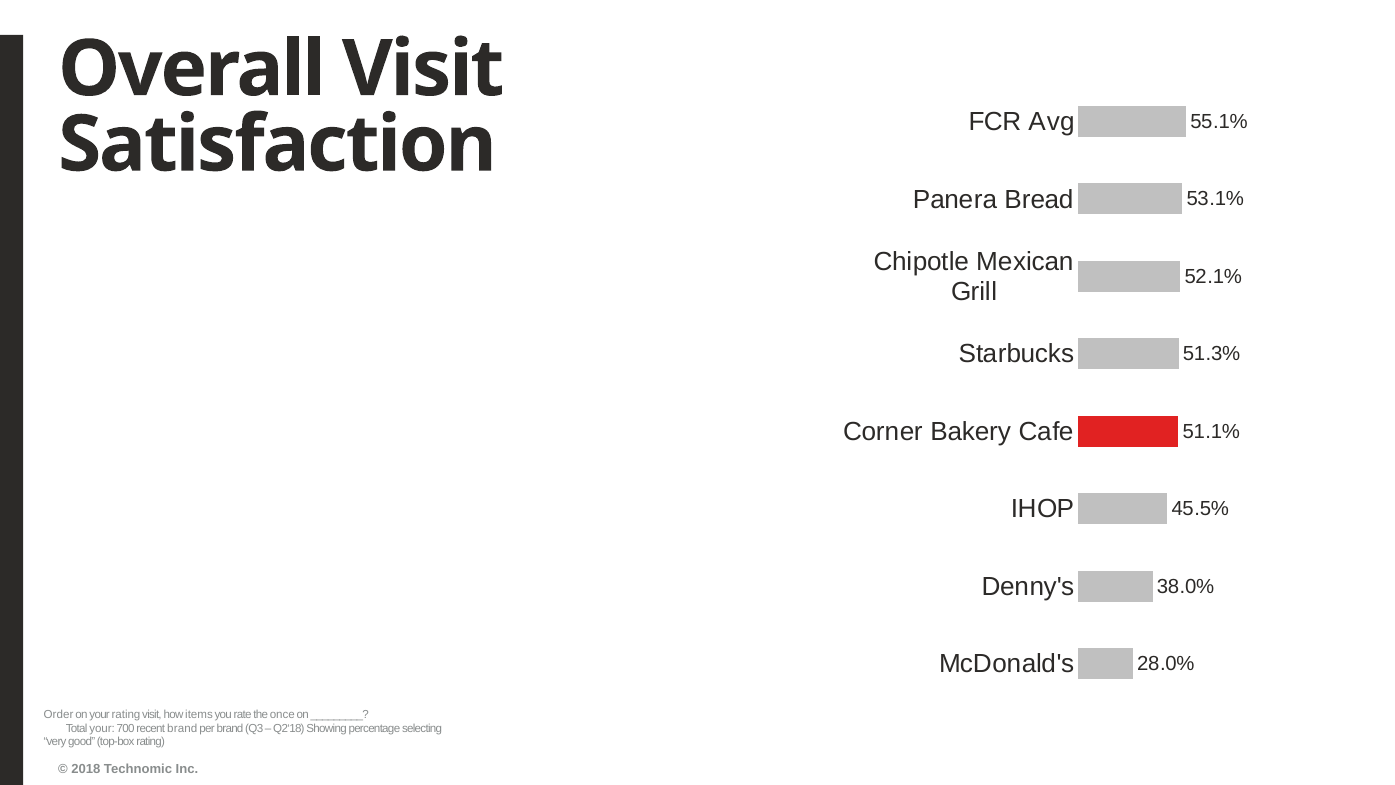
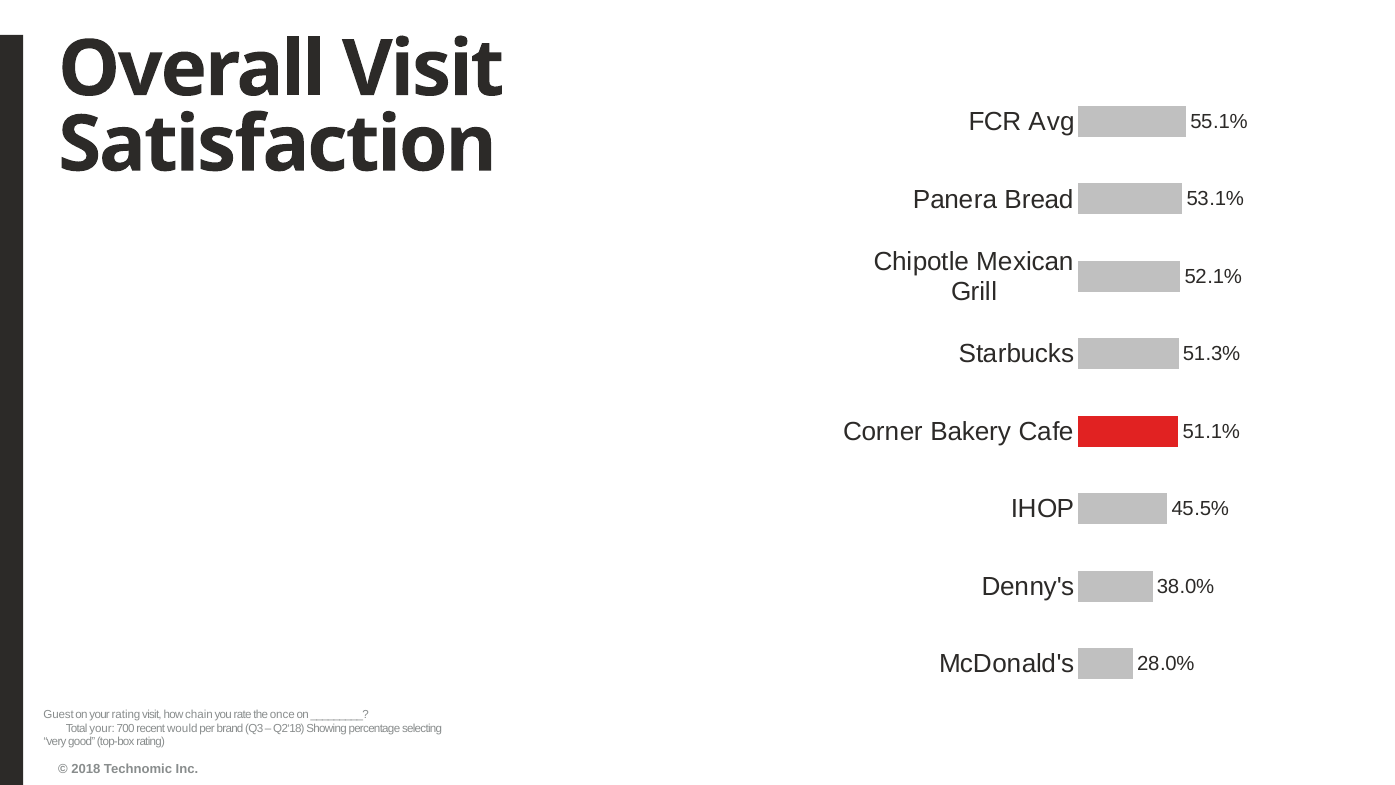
Order: Order -> Guest
items: items -> chain
recent brand: brand -> would
